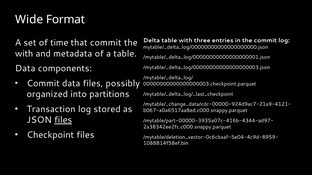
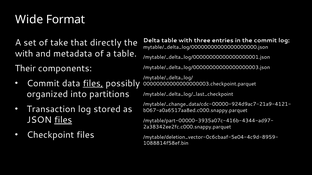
time: time -> take
that commit: commit -> directly
Data at (25, 69): Data -> Their
files at (93, 84) underline: none -> present
